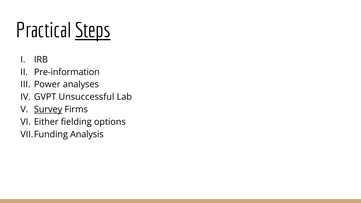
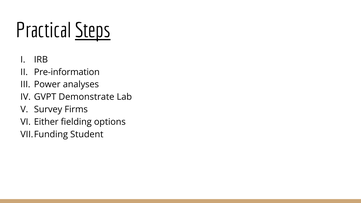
Unsuccessful: Unsuccessful -> Demonstrate
Survey underline: present -> none
Analysis: Analysis -> Student
